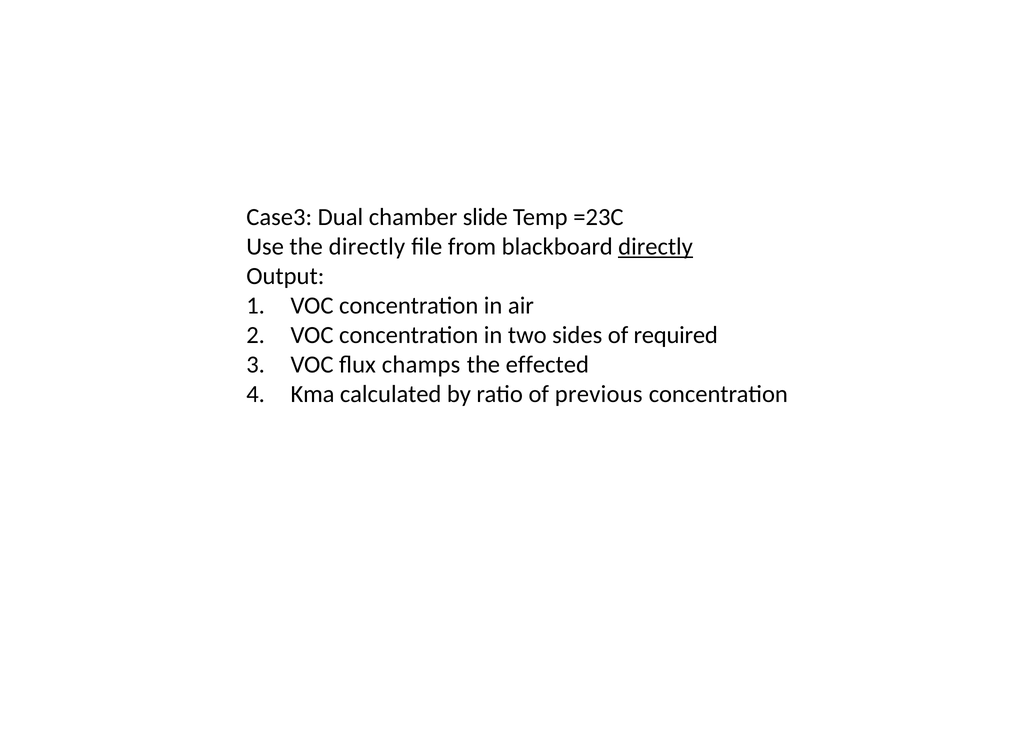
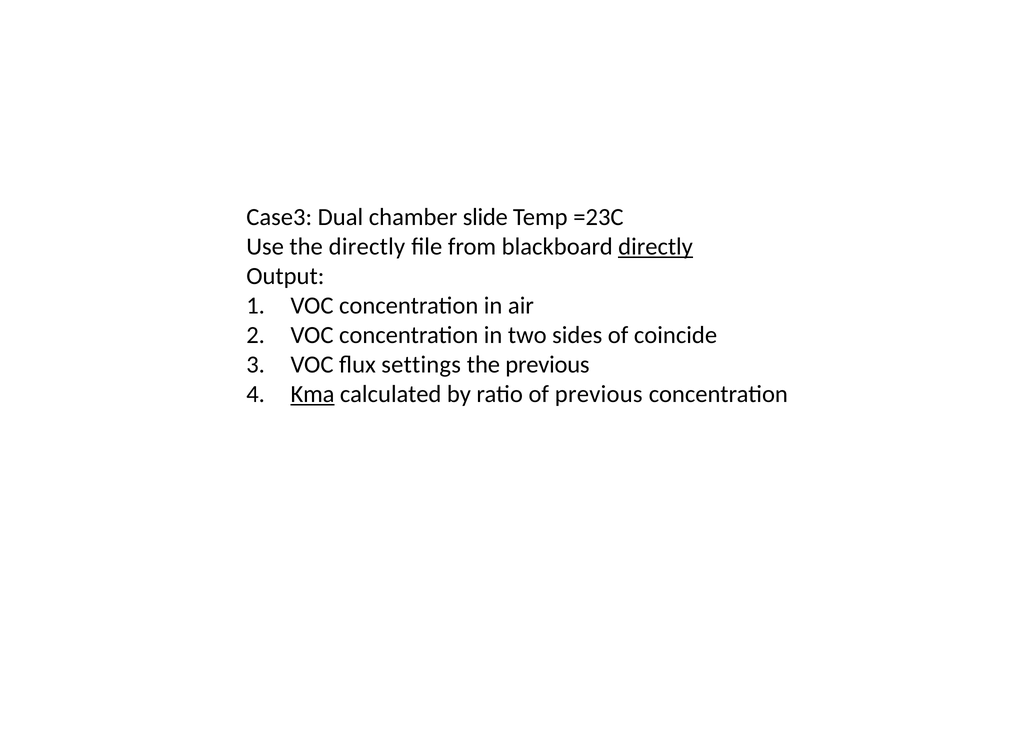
required: required -> coincide
champs: champs -> settings
the effected: effected -> previous
Kma underline: none -> present
